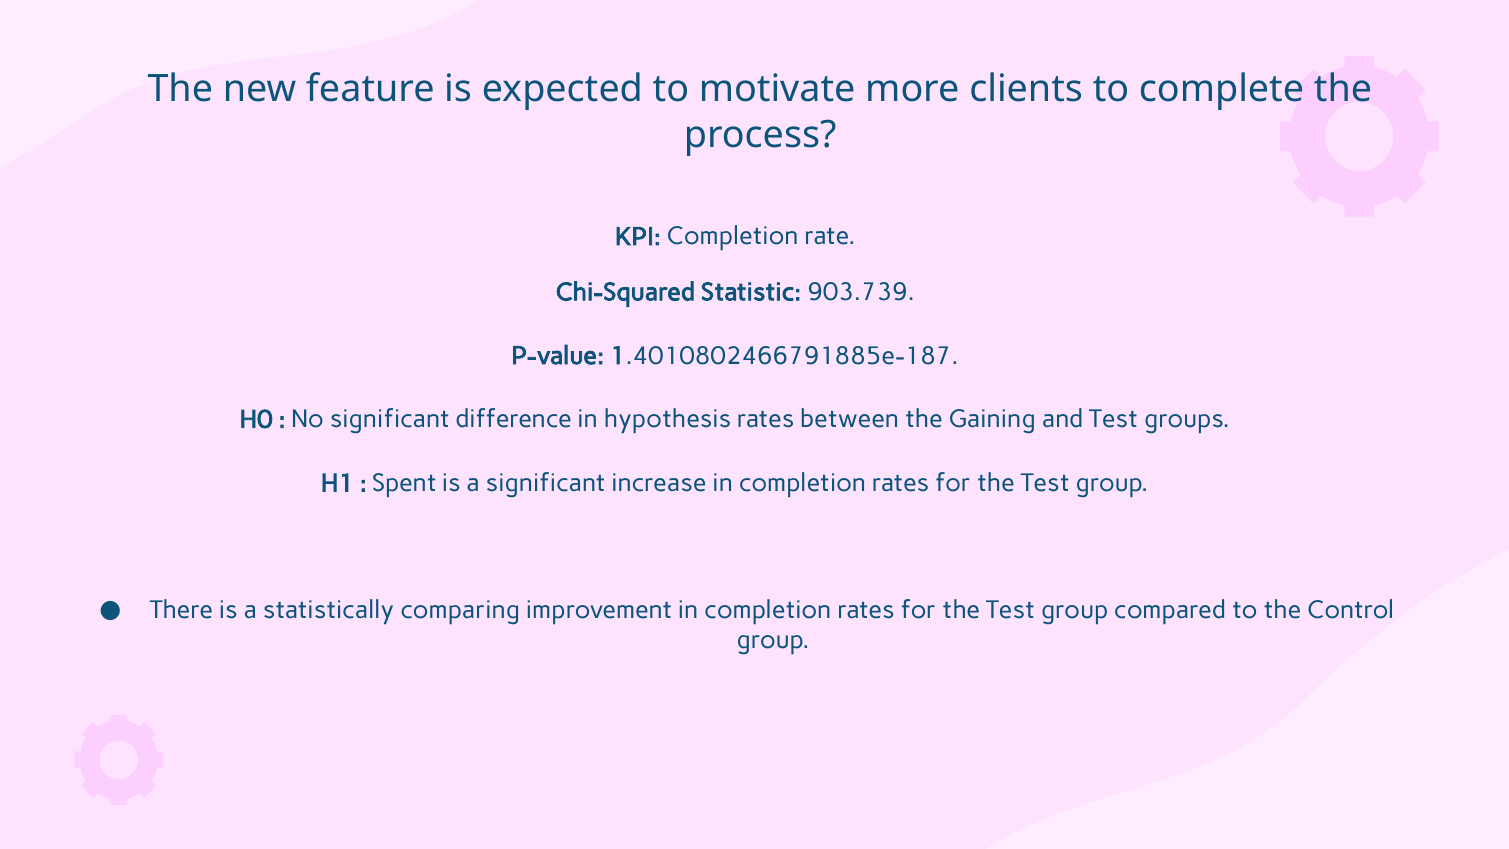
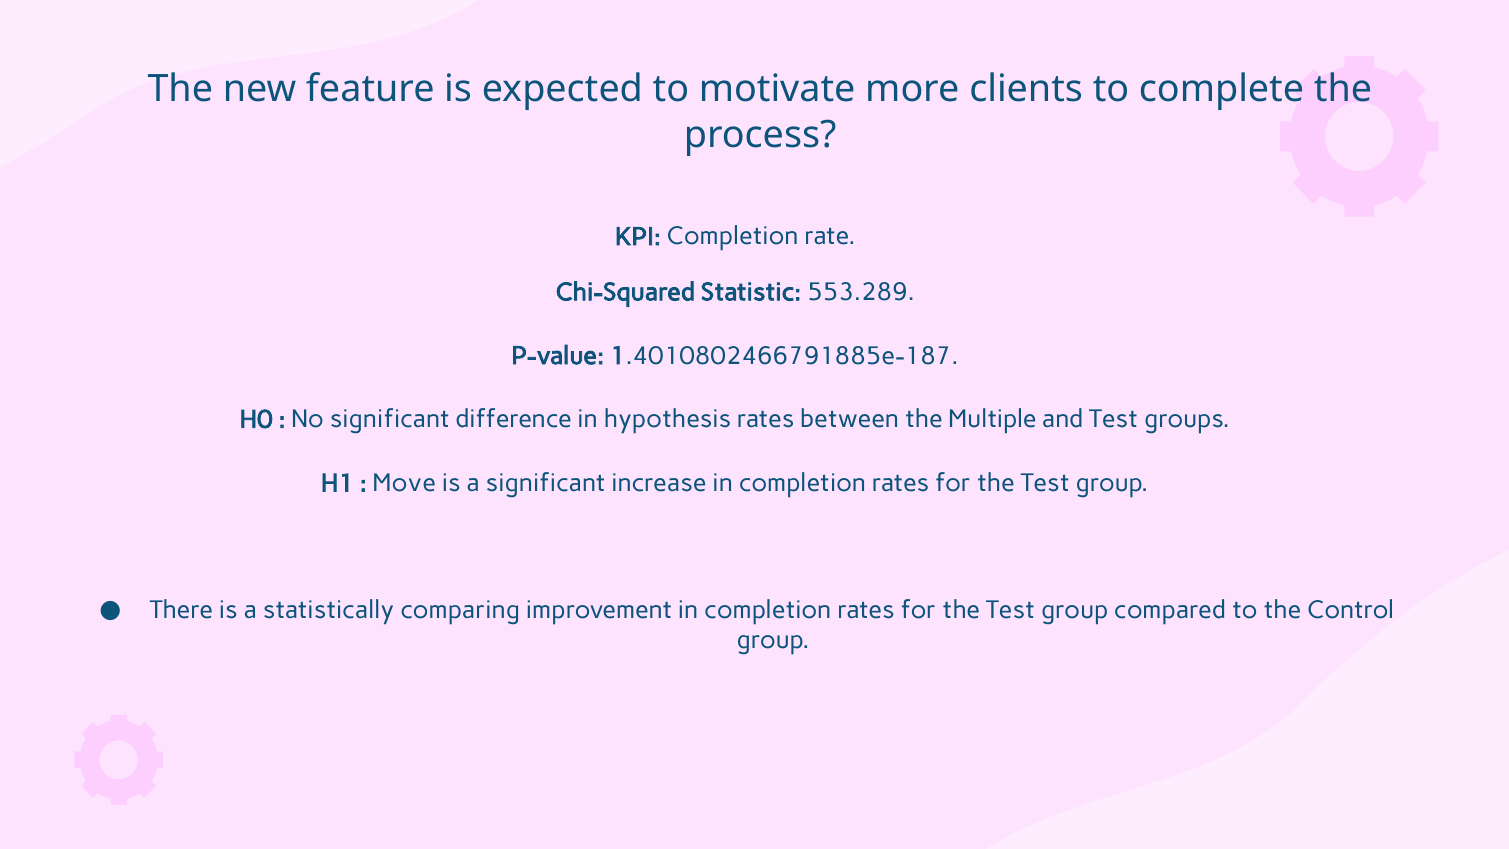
903.739: 903.739 -> 553.289
Gaining: Gaining -> Multiple
Spent: Spent -> Move
